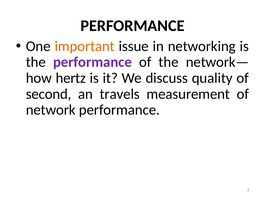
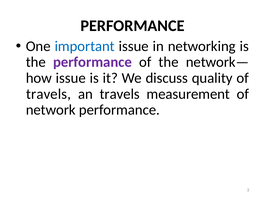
important colour: orange -> blue
hertz at (71, 78): hertz -> issue
second at (49, 94): second -> travels
